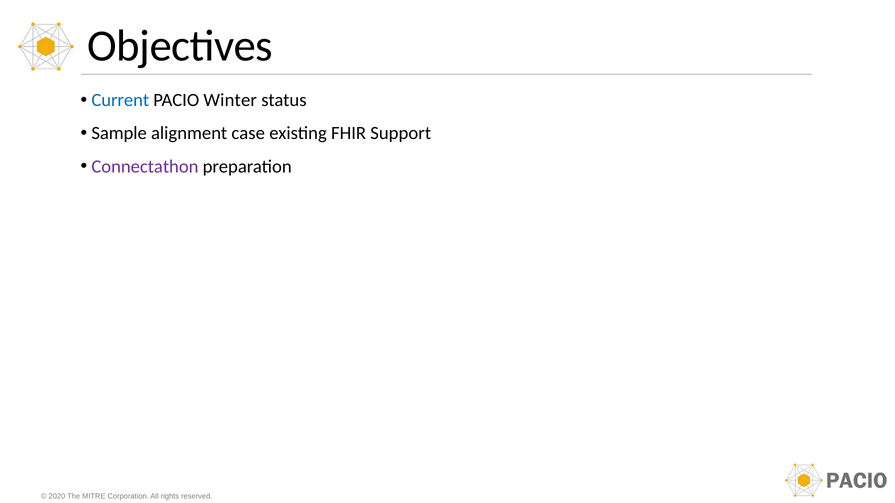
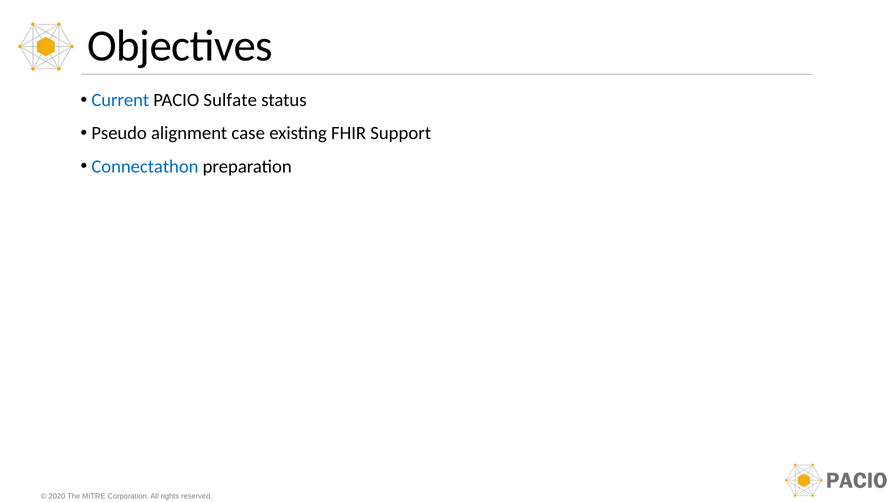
Winter: Winter -> Sulfate
Sample: Sample -> Pseudo
Connectathon colour: purple -> blue
